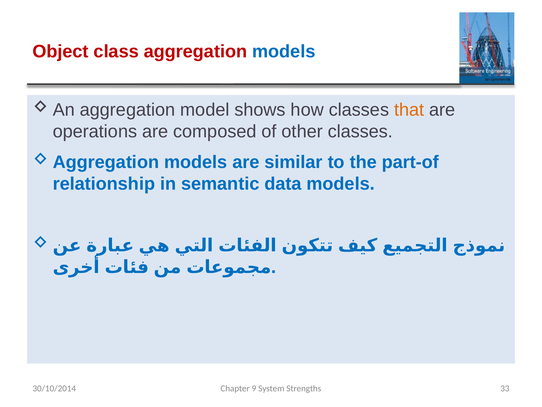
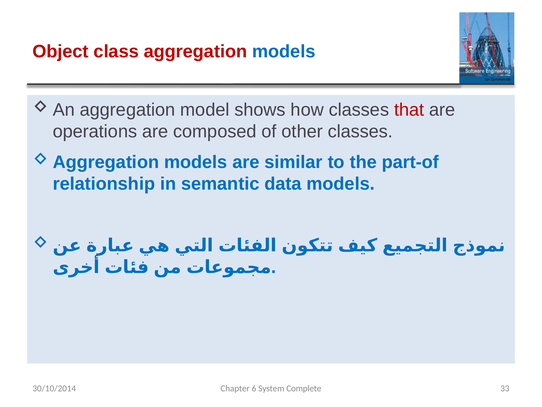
that colour: orange -> red
9: 9 -> 6
Strengths: Strengths -> Complete
